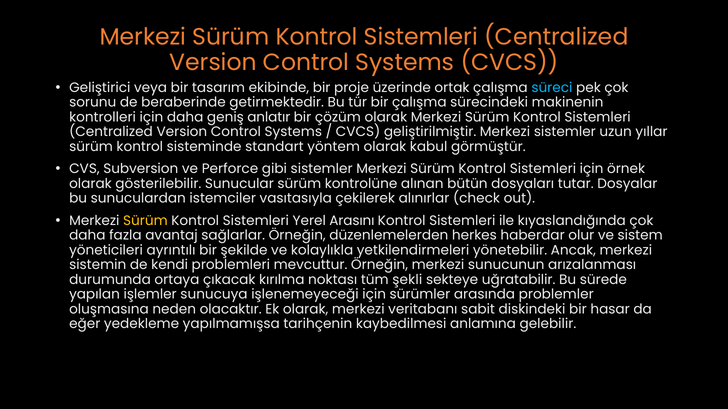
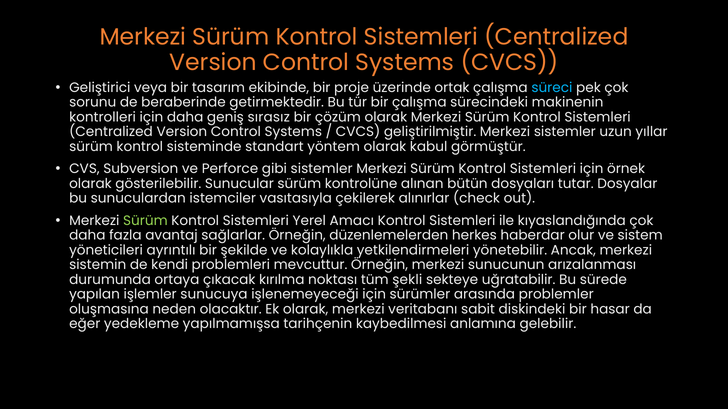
anlatır: anlatır -> sırasız
Sürüm at (145, 221) colour: yellow -> light green
Arasını: Arasını -> Amacı
